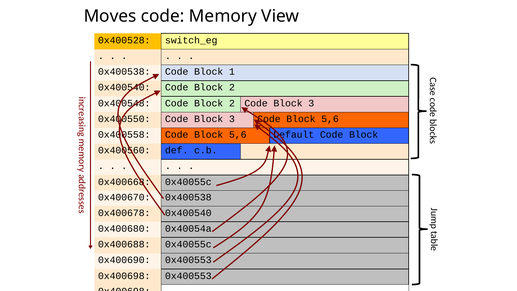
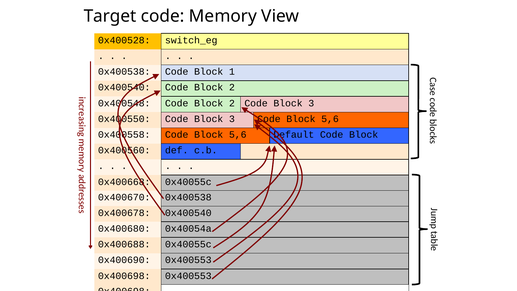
Moves: Moves -> Target
